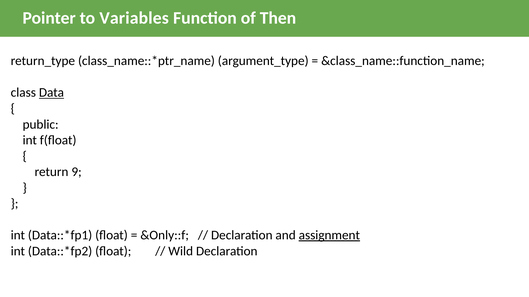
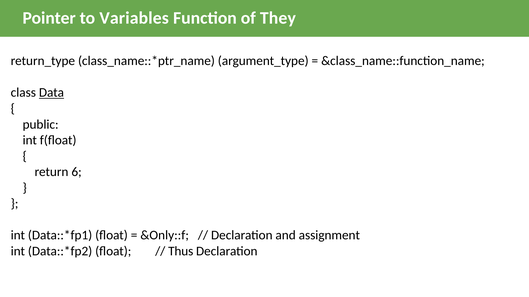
Then: Then -> They
9: 9 -> 6
assignment underline: present -> none
Wild: Wild -> Thus
